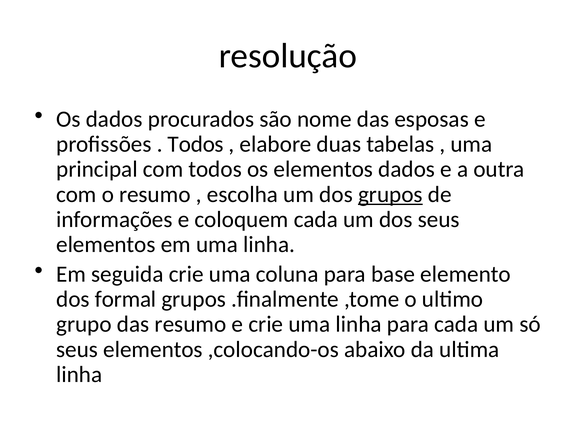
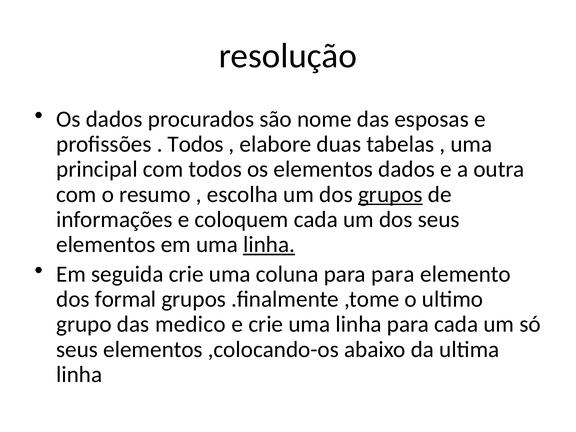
linha at (269, 245) underline: none -> present
para base: base -> para
das resumo: resumo -> medico
